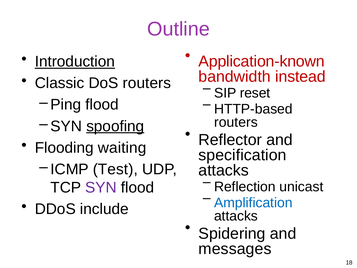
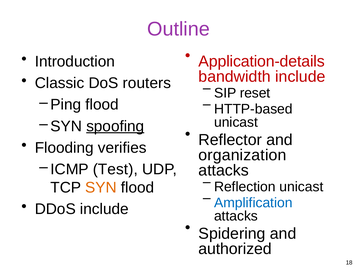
Application-known: Application-known -> Application-details
Introduction underline: present -> none
bandwidth instead: instead -> include
routers at (236, 122): routers -> unicast
waiting: waiting -> verifies
specification: specification -> organization
SYN at (101, 187) colour: purple -> orange
messages: messages -> authorized
